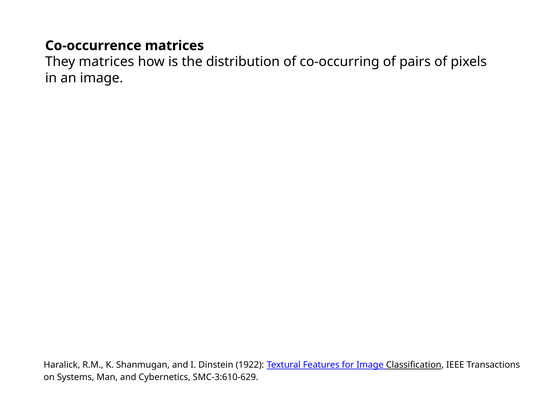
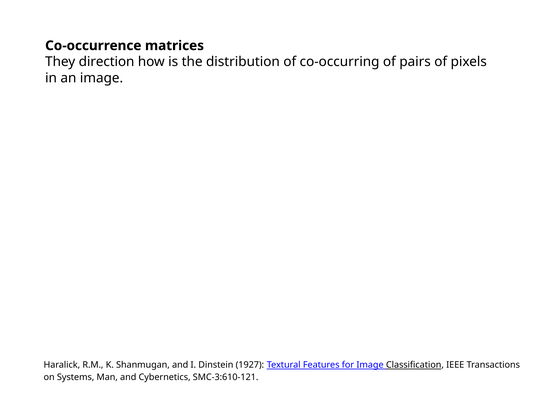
They matrices: matrices -> direction
1922: 1922 -> 1927
SMC-3:610-629: SMC-3:610-629 -> SMC-3:610-121
